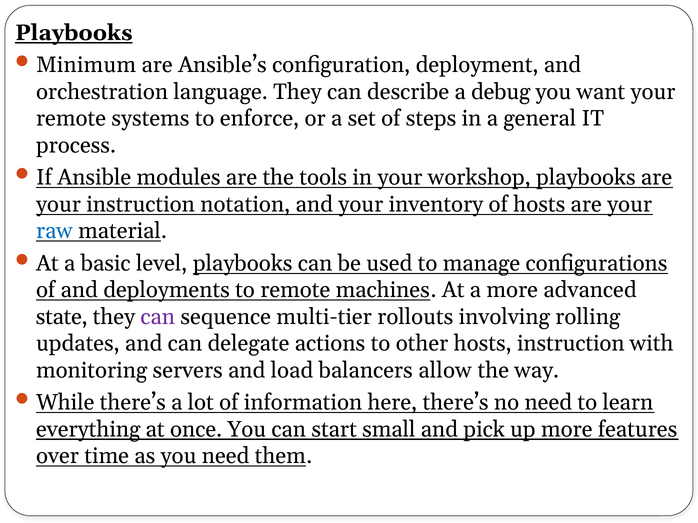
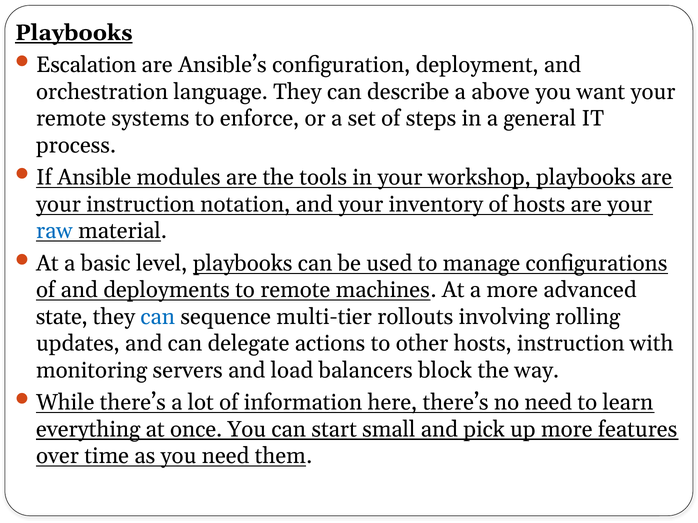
Minimum: Minimum -> Escalation
debug: debug -> above
can at (158, 317) colour: purple -> blue
allow: allow -> block
